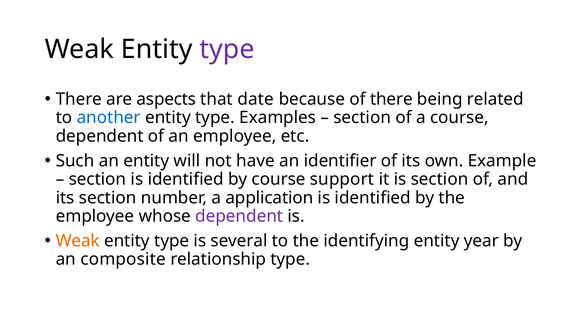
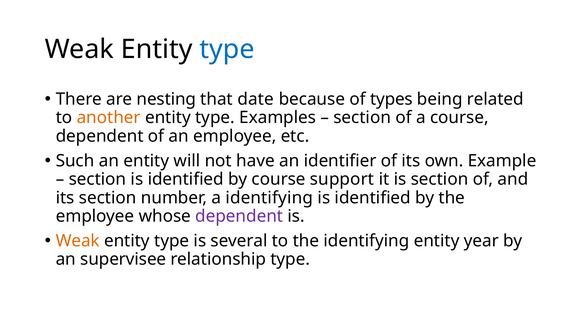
type at (227, 49) colour: purple -> blue
aspects: aspects -> nesting
of there: there -> types
another colour: blue -> orange
a application: application -> identifying
composite: composite -> supervisee
